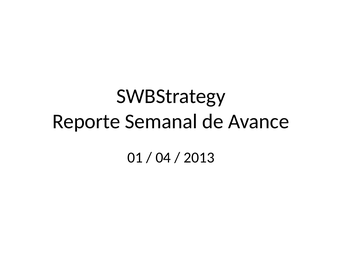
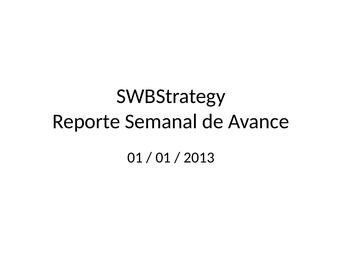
04 at (163, 157): 04 -> 01
